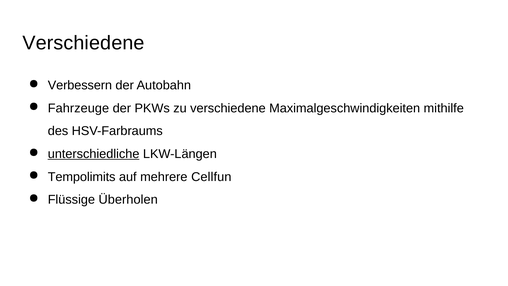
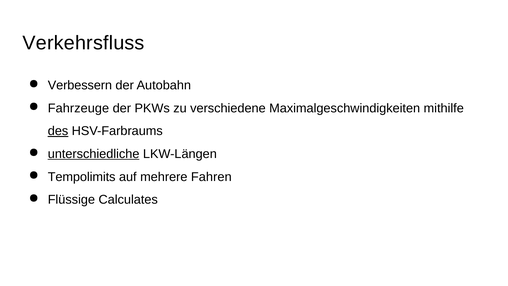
Verschiedene at (84, 43): Verschiedene -> Verkehrsfluss
des underline: none -> present
Cellfun: Cellfun -> Fahren
Überholen: Überholen -> Calculates
